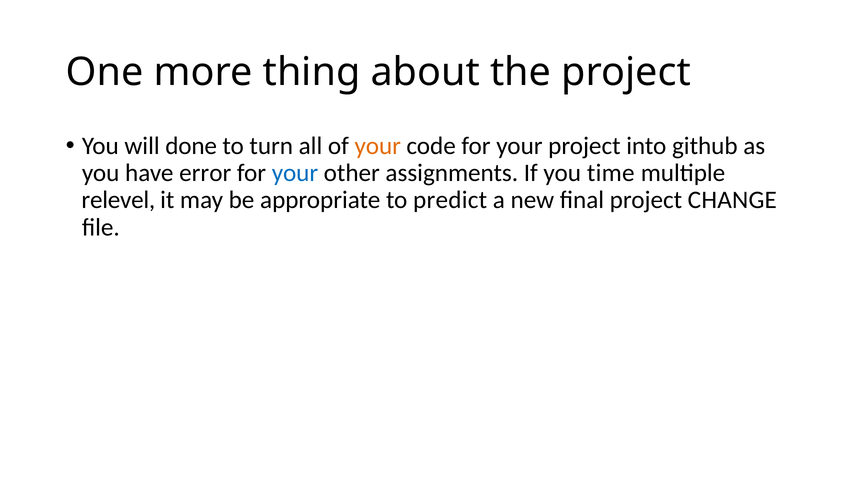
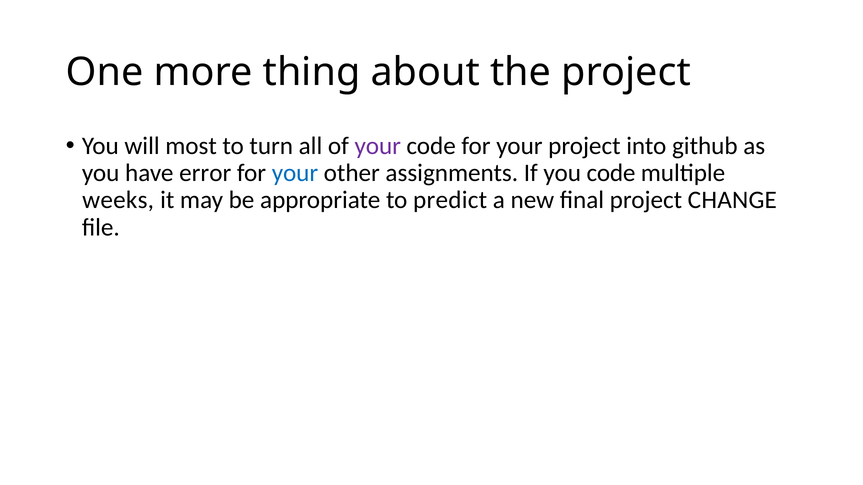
done: done -> most
your at (378, 146) colour: orange -> purple
you time: time -> code
relevel: relevel -> weeks
